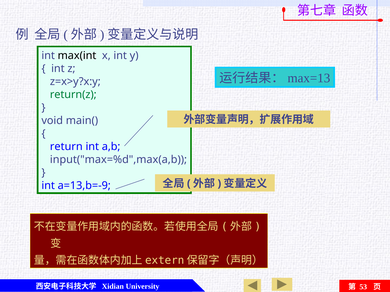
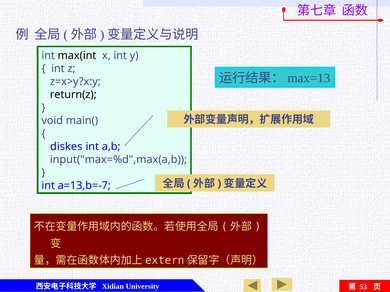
return(z colour: green -> black
return: return -> diskes
a=13,b=-9: a=13,b=-9 -> a=13,b=-7
